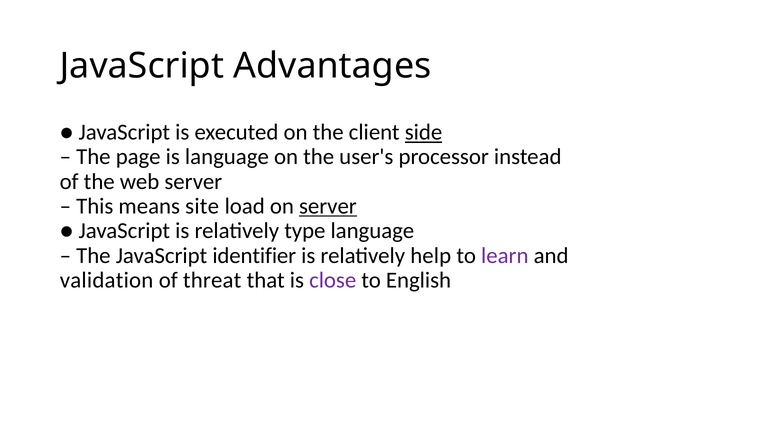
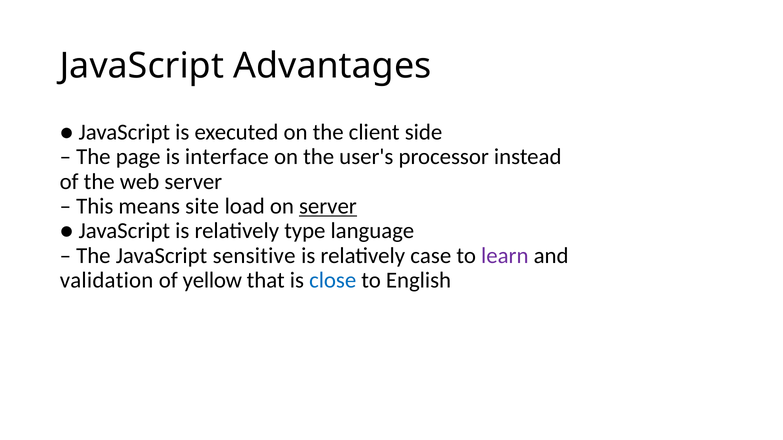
side underline: present -> none
is language: language -> interface
identifier: identifier -> sensitive
help: help -> case
threat: threat -> yellow
close colour: purple -> blue
